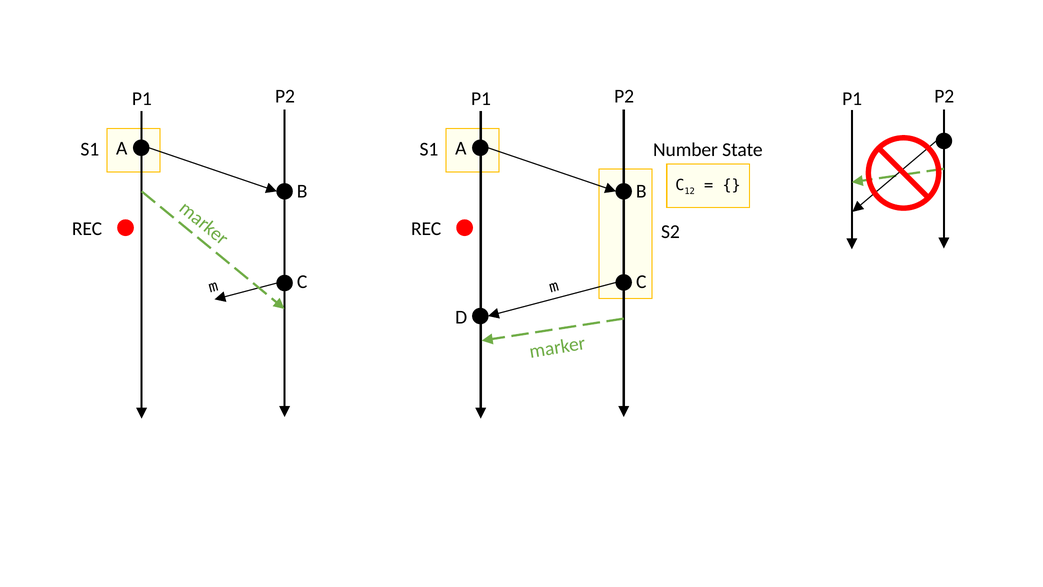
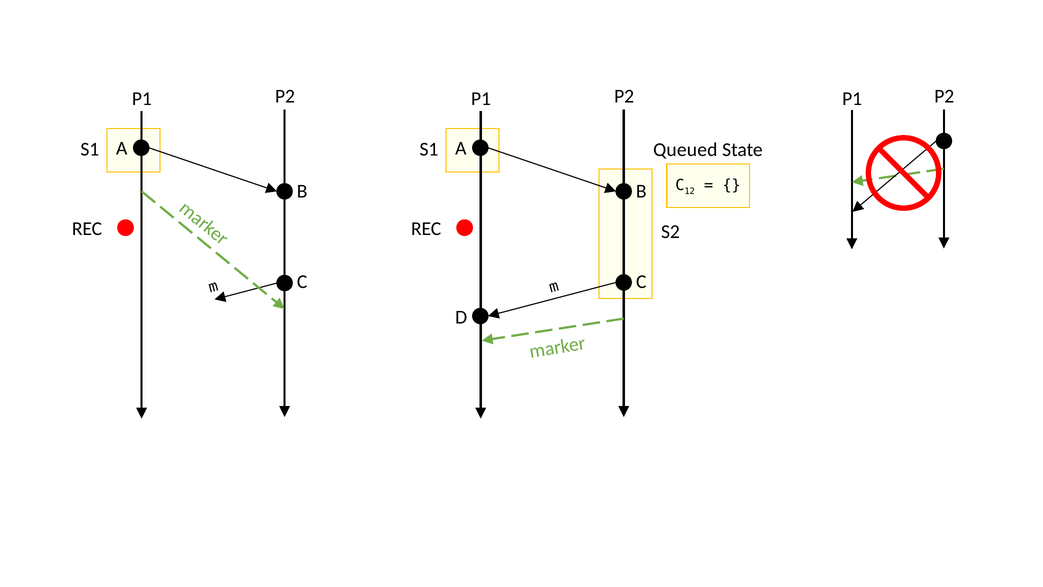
Number: Number -> Queued
